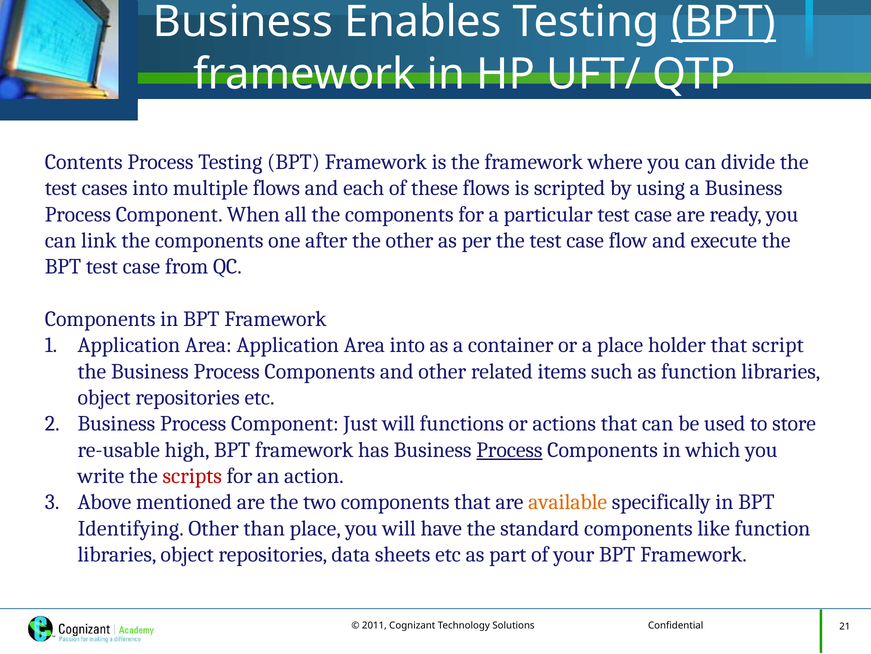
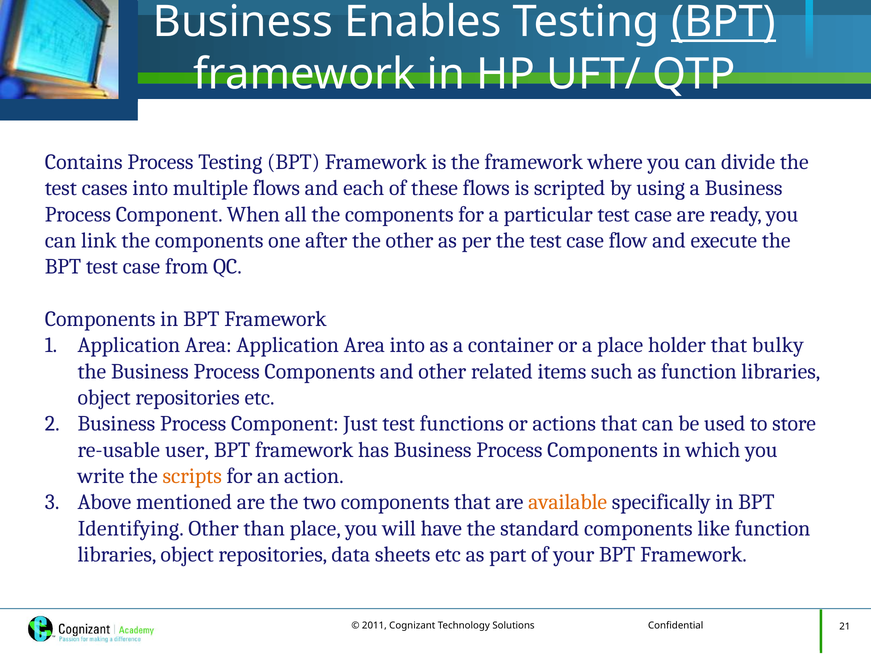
Contents: Contents -> Contains
script: script -> bulky
Just will: will -> test
high: high -> user
Process at (509, 449) underline: present -> none
scripts colour: red -> orange
